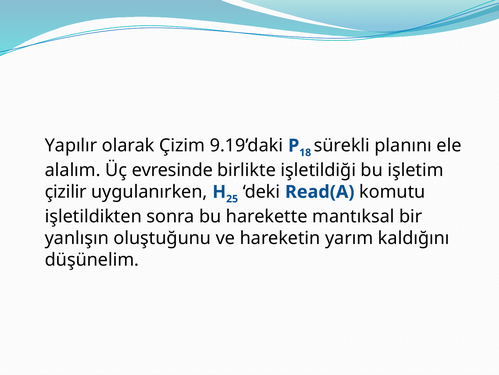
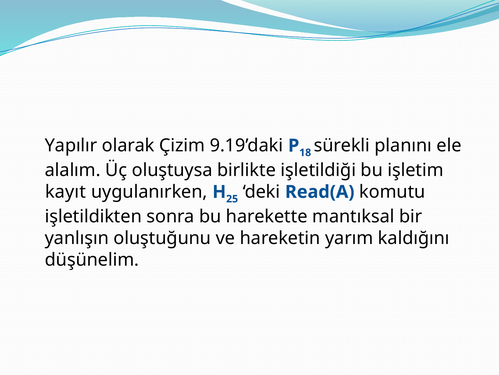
evresinde: evresinde -> oluştuysa
çizilir: çizilir -> kayıt
